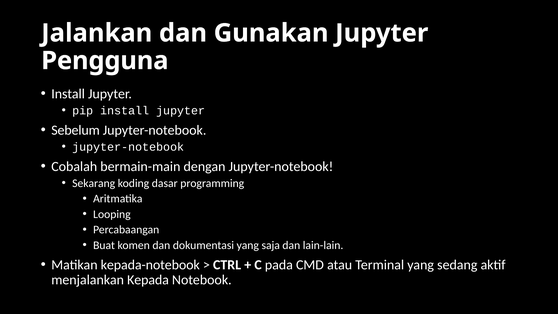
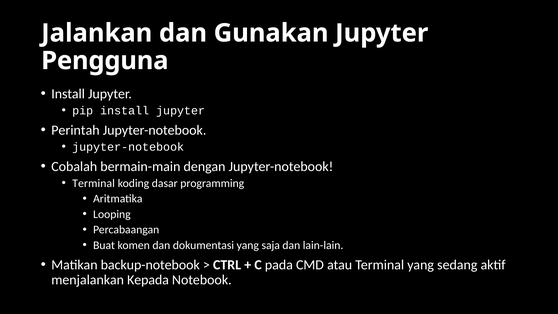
Sebelum: Sebelum -> Perintah
Sekarang at (94, 183): Sekarang -> Terminal
kepada-notebook: kepada-notebook -> backup-notebook
